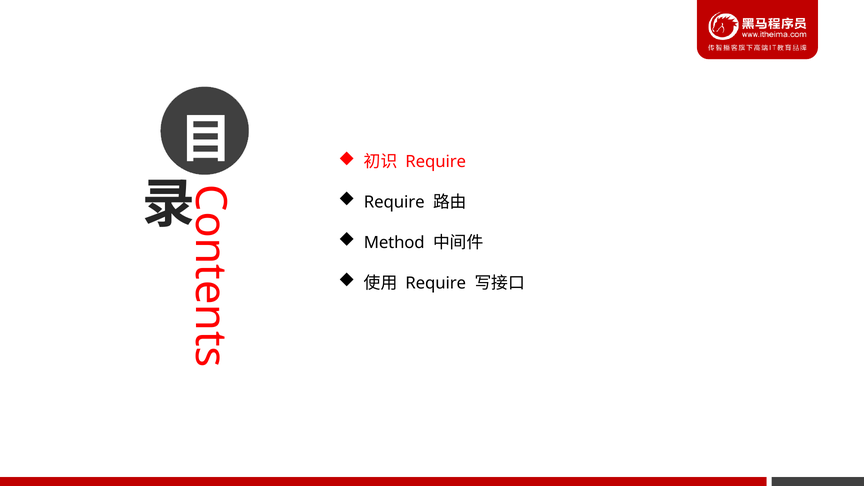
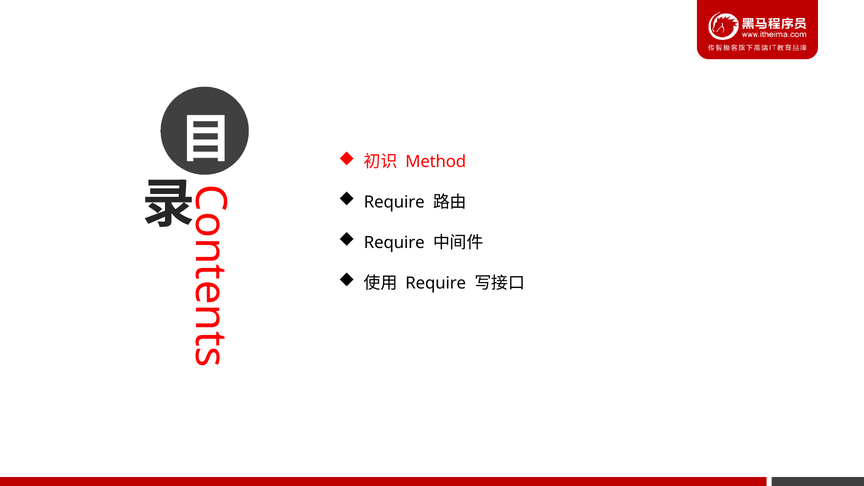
Require at (436, 162): Require -> Method
Method at (394, 243): Method -> Require
